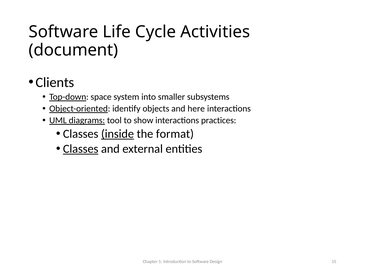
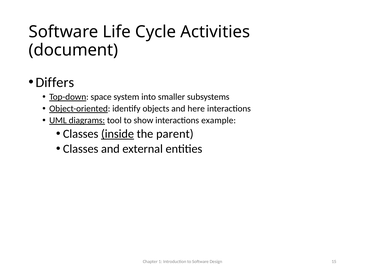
Clients: Clients -> Differs
practices: practices -> example
format: format -> parent
Classes at (81, 149) underline: present -> none
